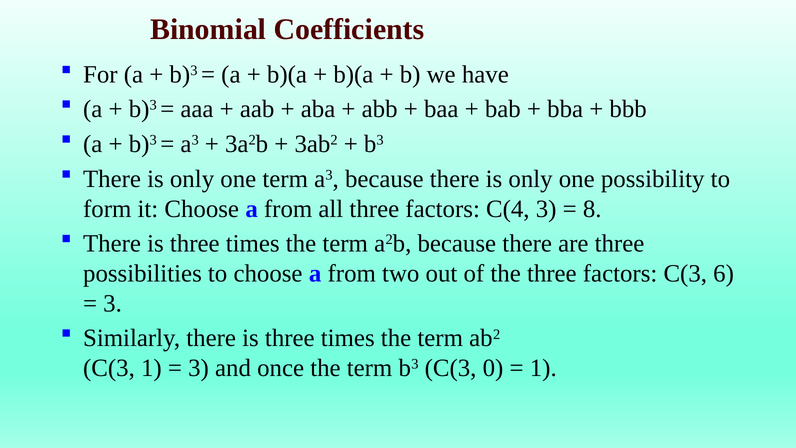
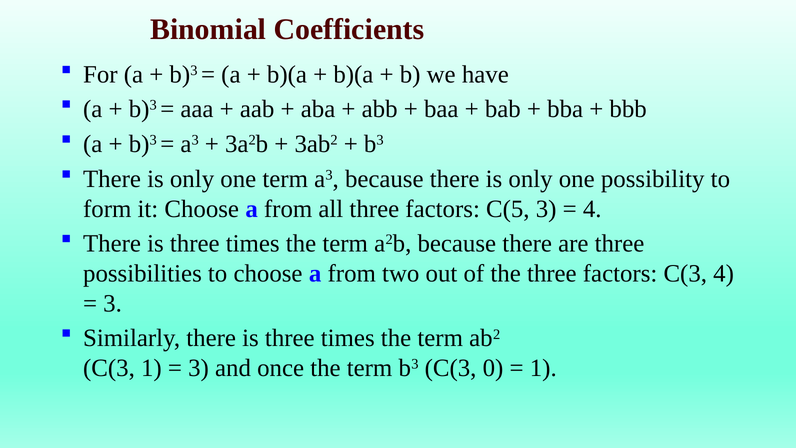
C(4: C(4 -> C(5
8 at (592, 209): 8 -> 4
C(3 6: 6 -> 4
